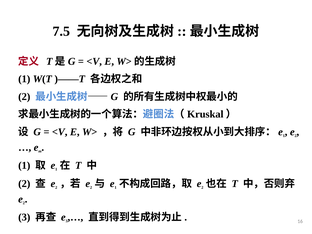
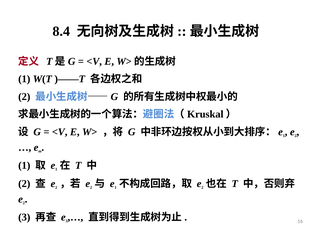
7.5: 7.5 -> 8.4
